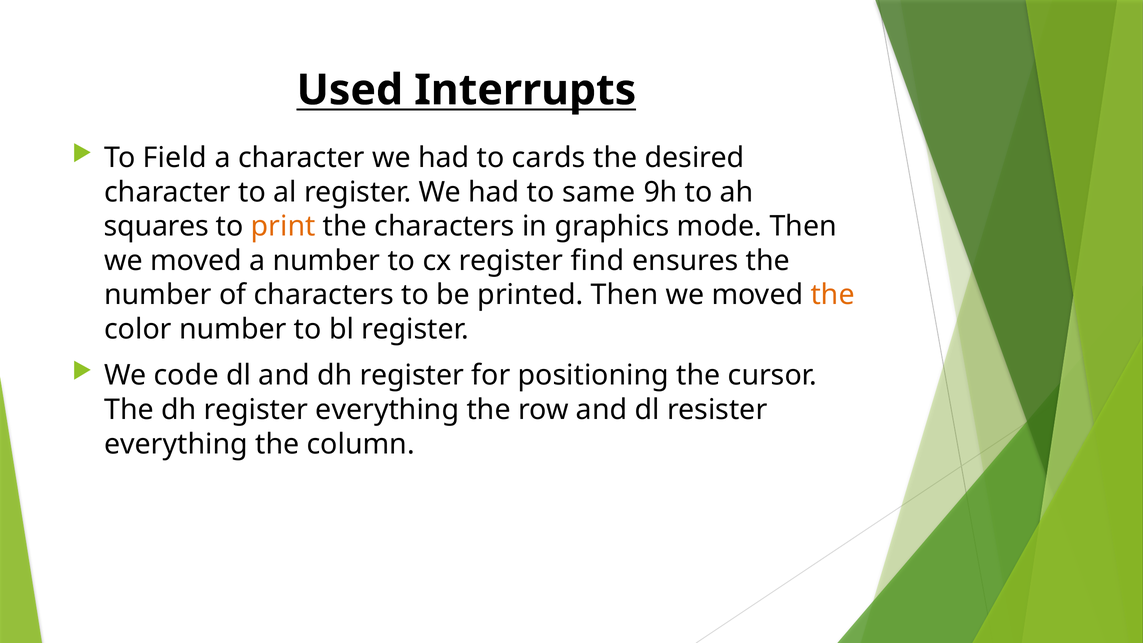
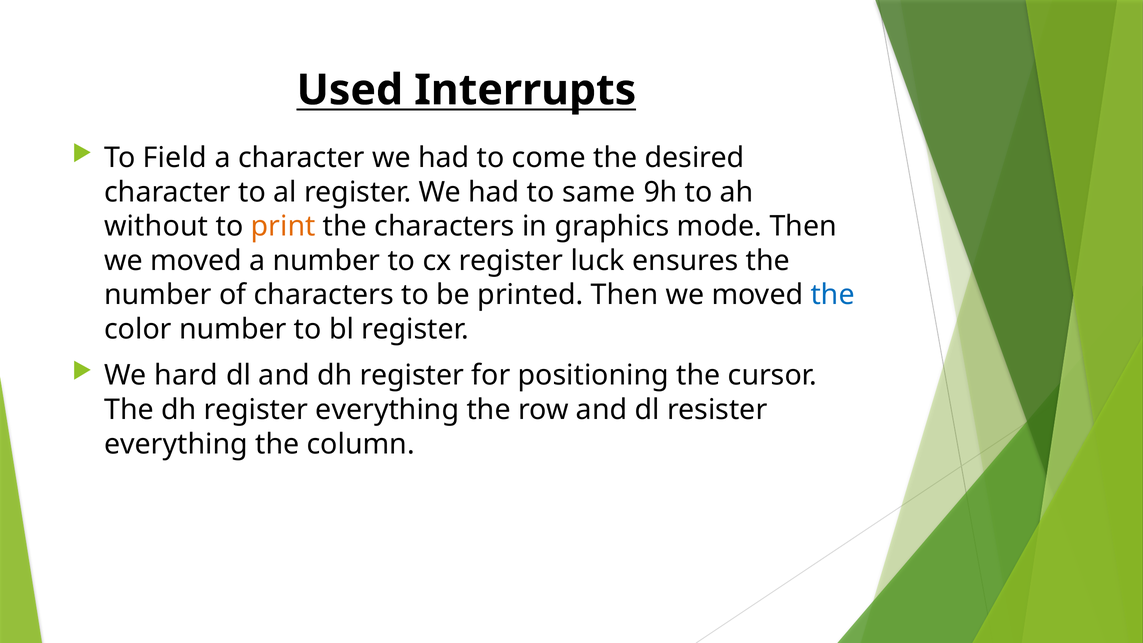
cards: cards -> come
squares: squares -> without
find: find -> luck
the at (833, 295) colour: orange -> blue
code: code -> hard
